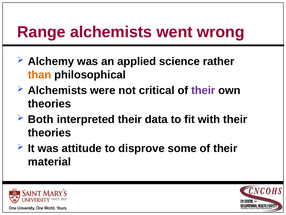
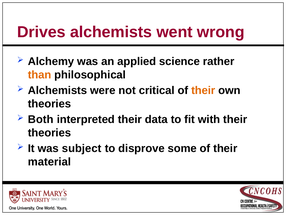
Range: Range -> Drives
their at (203, 90) colour: purple -> orange
attitude: attitude -> subject
